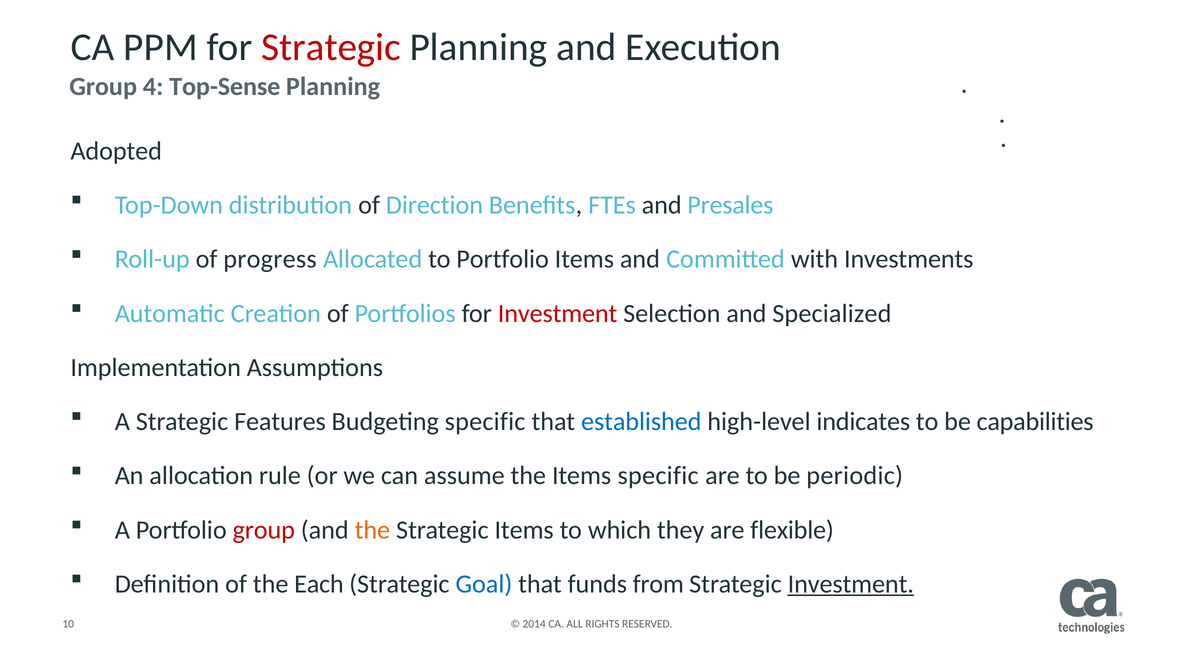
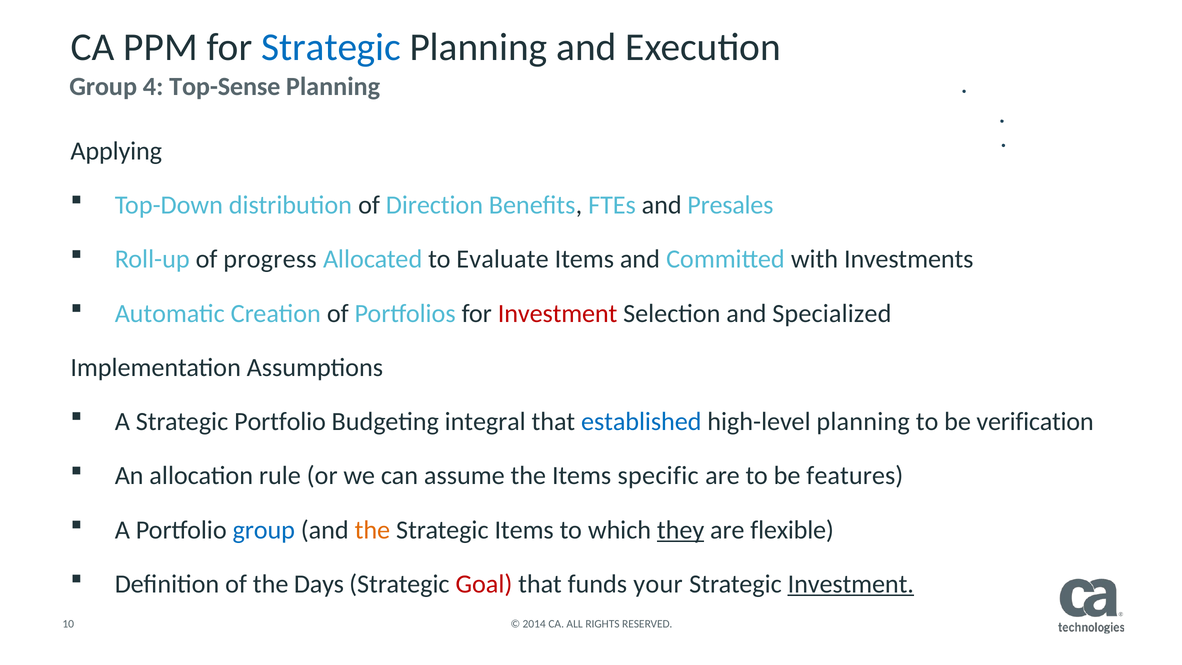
Strategic at (331, 47) colour: red -> blue
Adopted: Adopted -> Applying
to Portfolio: Portfolio -> Evaluate
Strategic Features: Features -> Portfolio
Budgeting specific: specific -> integral
high-level indicates: indicates -> planning
capabilities: capabilities -> verification
periodic: periodic -> features
group at (264, 530) colour: red -> blue
they underline: none -> present
Each: Each -> Days
Goal colour: blue -> red
from: from -> your
